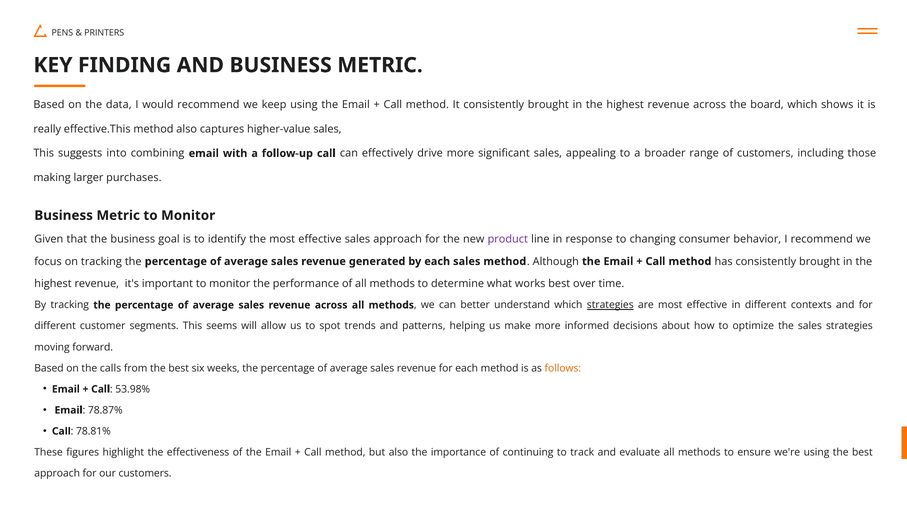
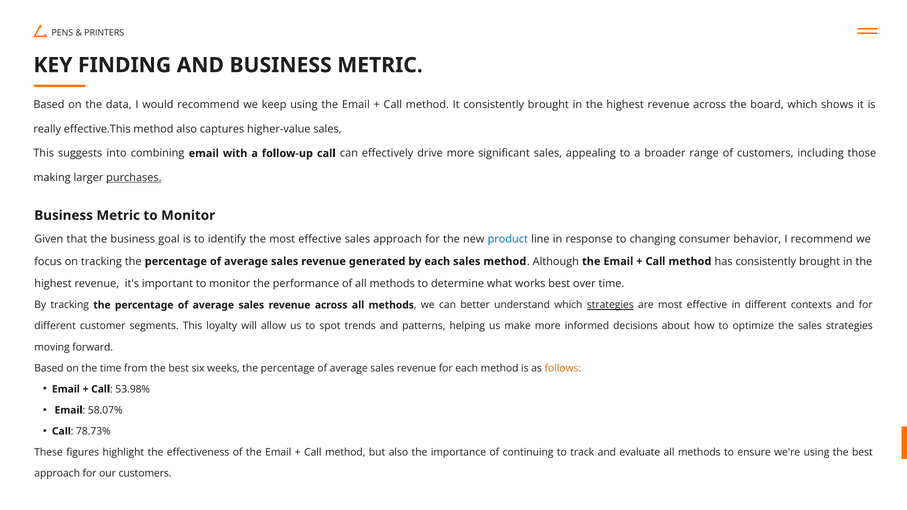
purchases underline: none -> present
product colour: purple -> blue
seems: seems -> loyalty
the calls: calls -> time
78.87%: 78.87% -> 58.07%
78.81%: 78.81% -> 78.73%
